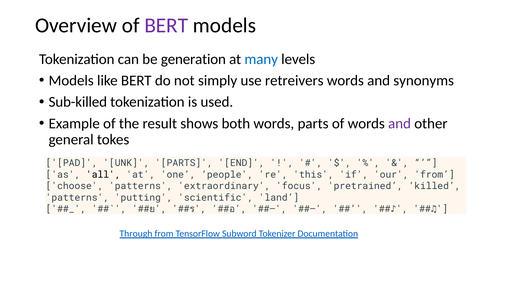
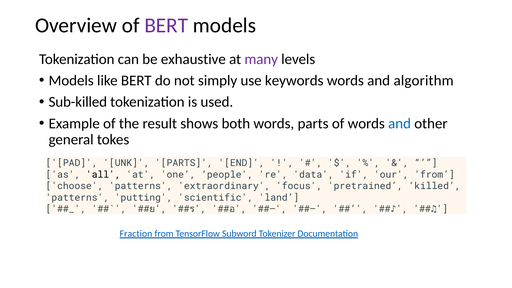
generation: generation -> exhaustive
many colour: blue -> purple
retreivers: retreivers -> keywords
synonyms: synonyms -> algorithm
and at (400, 123) colour: purple -> blue
this: this -> data
Through: Through -> Fraction
